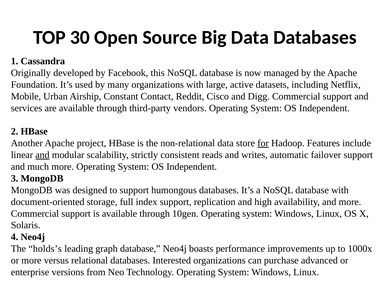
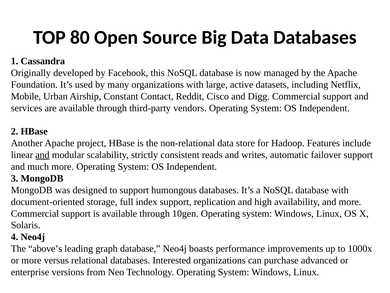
30: 30 -> 80
for underline: present -> none
holds’s: holds’s -> above’s
